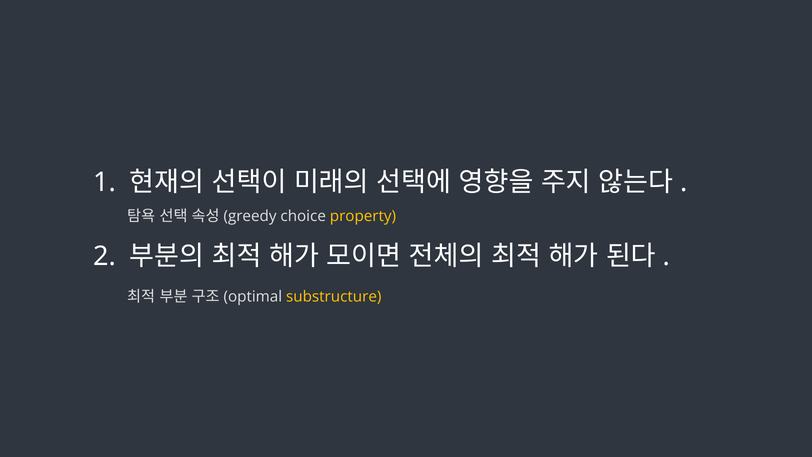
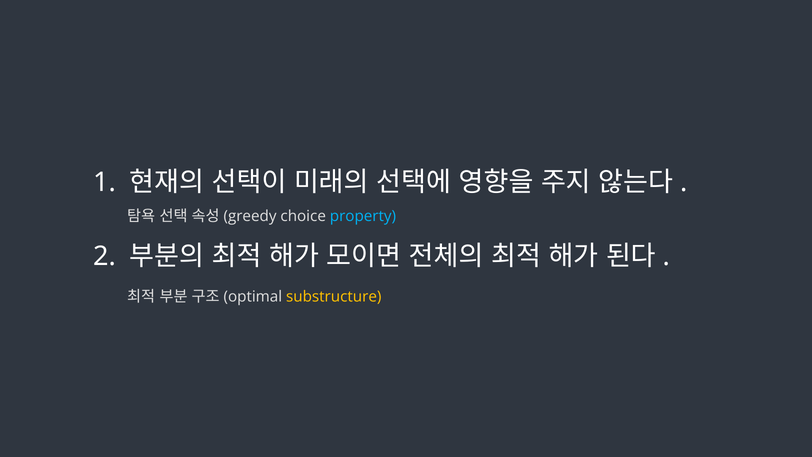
property colour: yellow -> light blue
